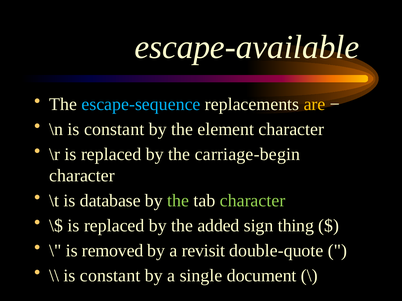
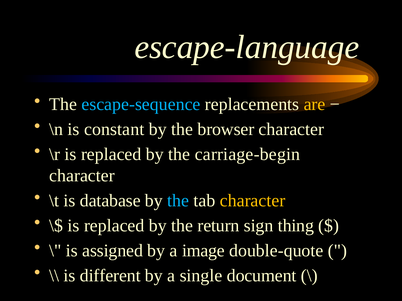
escape-available: escape-available -> escape-language
element: element -> browser
the at (178, 201) colour: light green -> light blue
character at (253, 201) colour: light green -> yellow
added: added -> return
removed: removed -> assigned
revisit: revisit -> image
constant at (110, 276): constant -> different
